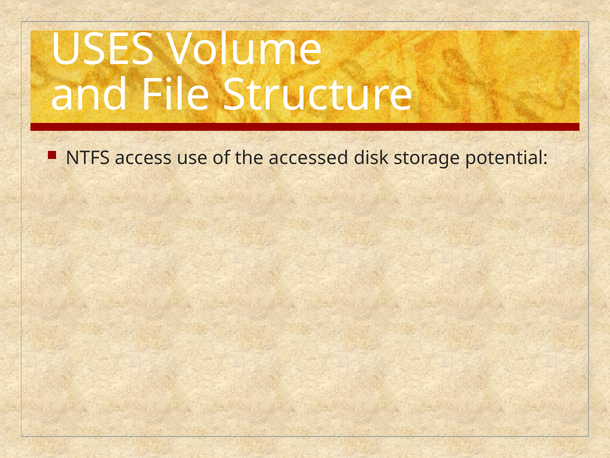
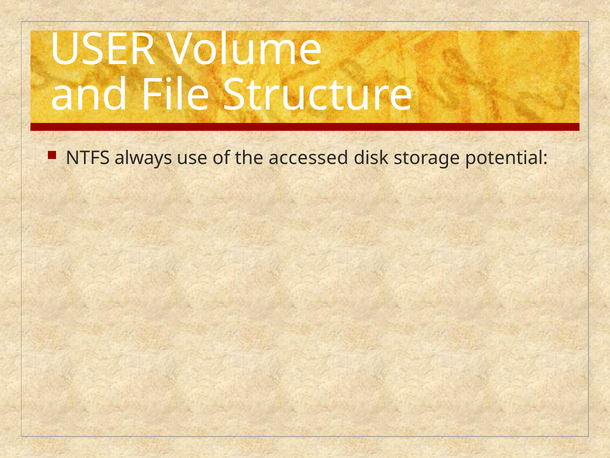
USES: USES -> USER
access: access -> always
